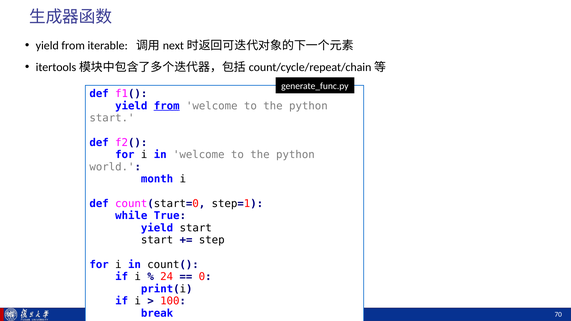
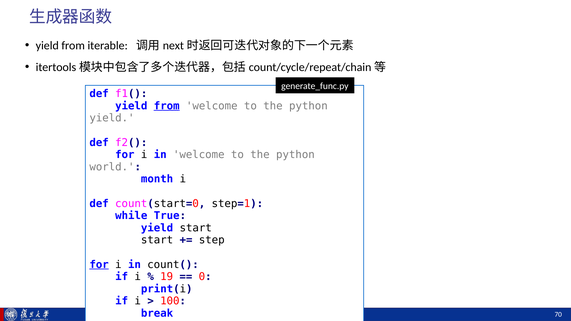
start at (112, 118): start -> yield
for at (99, 265) underline: none -> present
24: 24 -> 19
